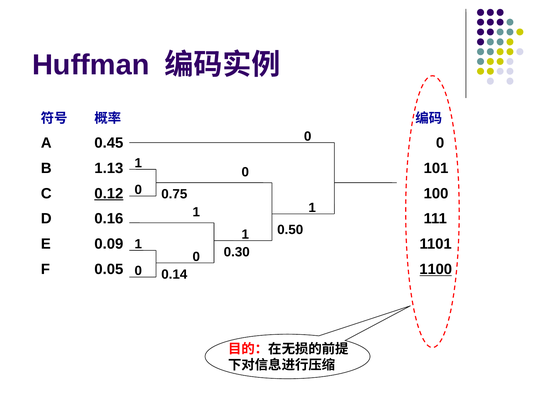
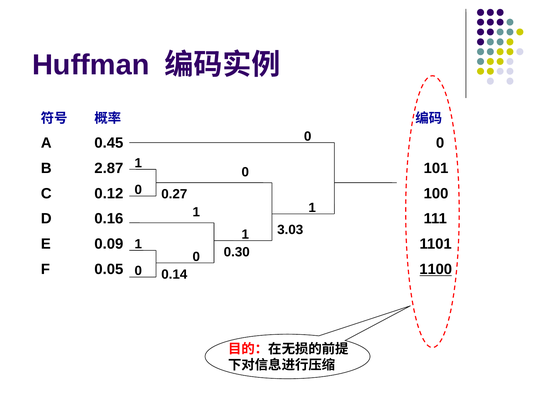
1.13: 1.13 -> 2.87
0.75: 0.75 -> 0.27
0.12 underline: present -> none
0.50: 0.50 -> 3.03
